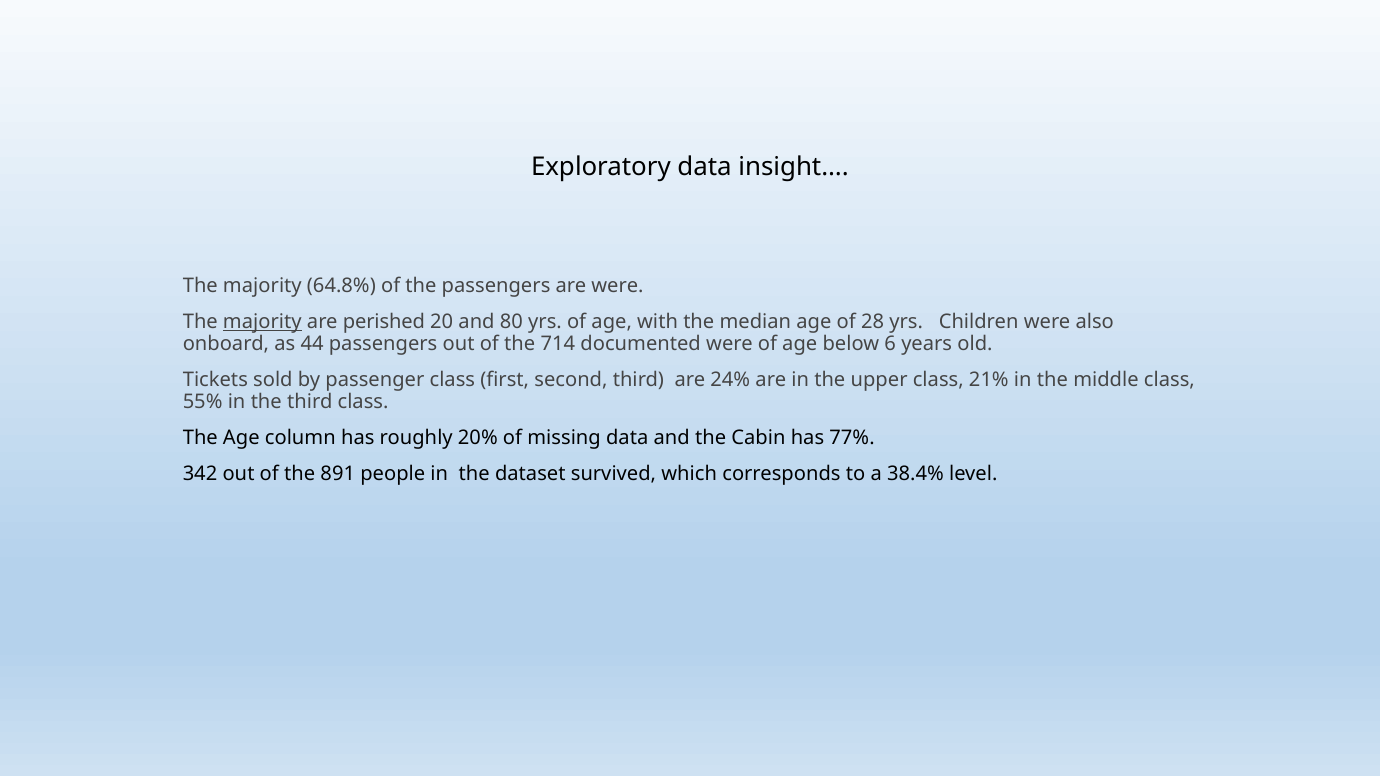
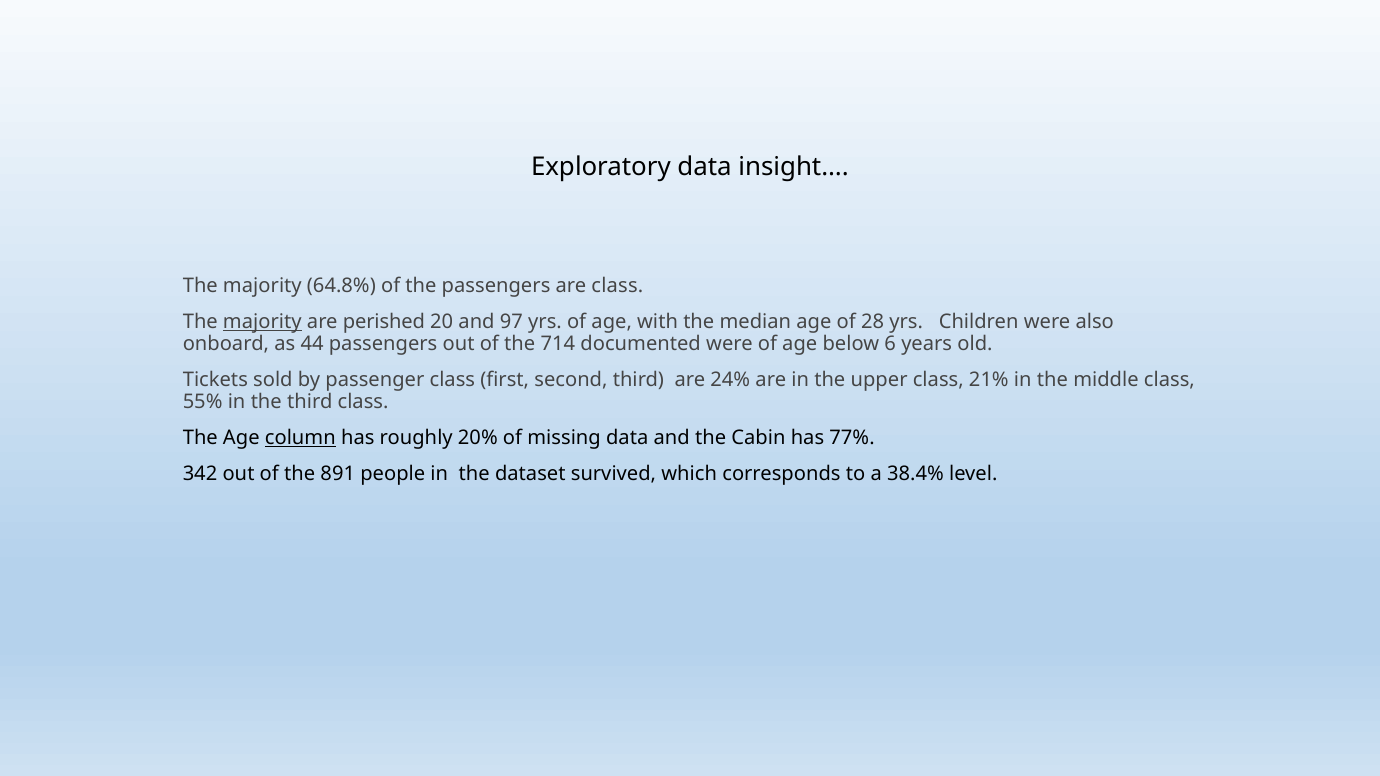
are were: were -> class
80: 80 -> 97
column underline: none -> present
